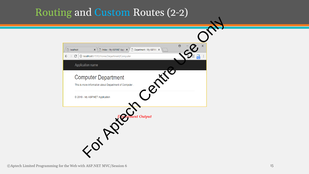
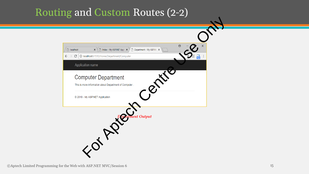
Custom colour: light blue -> light green
